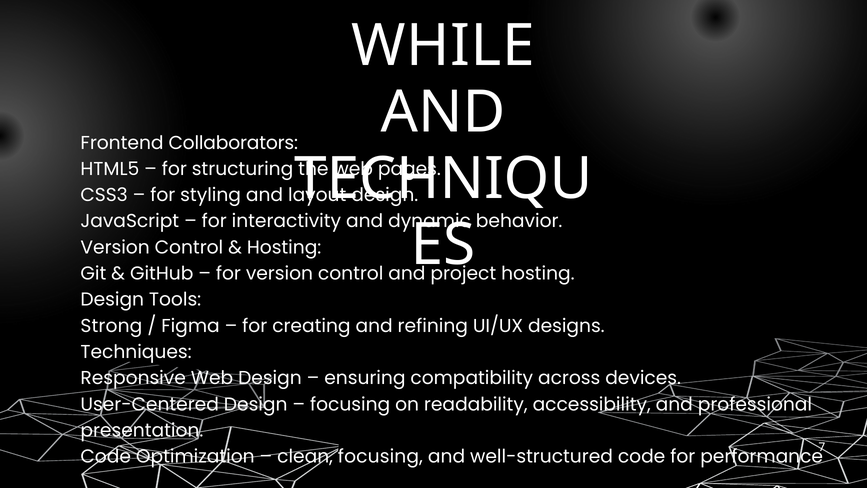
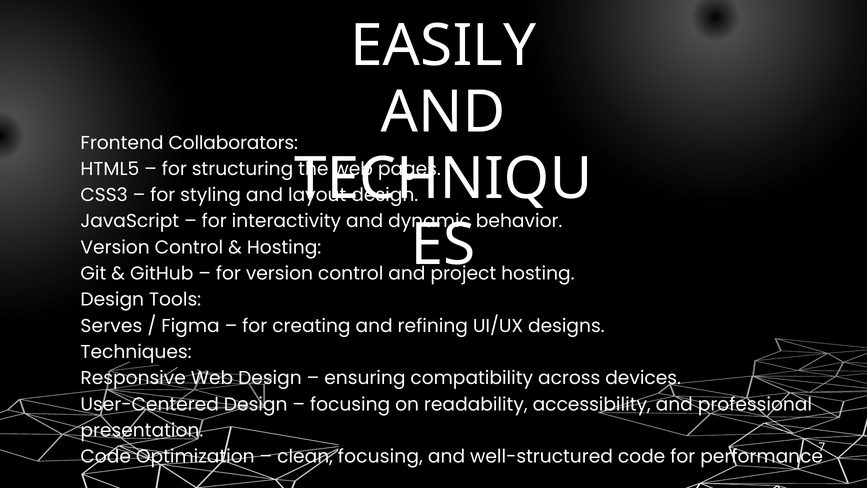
WHILE: WHILE -> EASILY
Strong: Strong -> Serves
